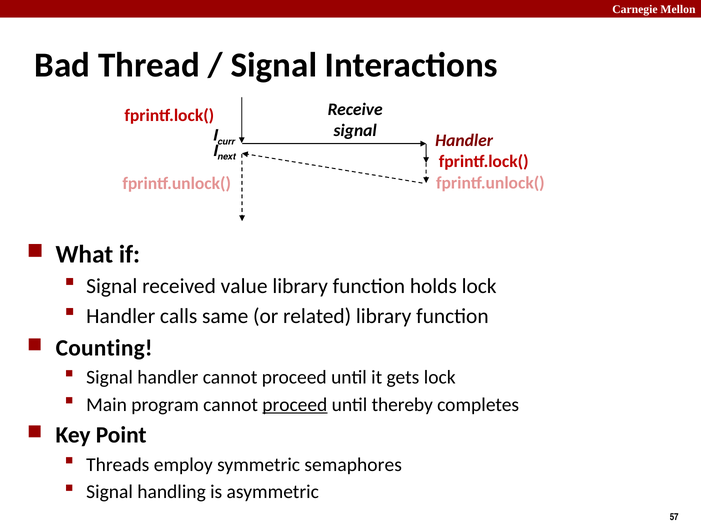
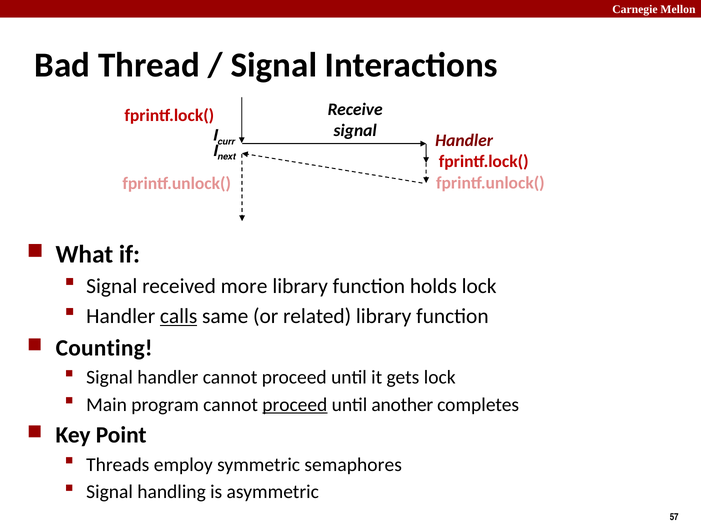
value: value -> more
calls underline: none -> present
thereby: thereby -> another
